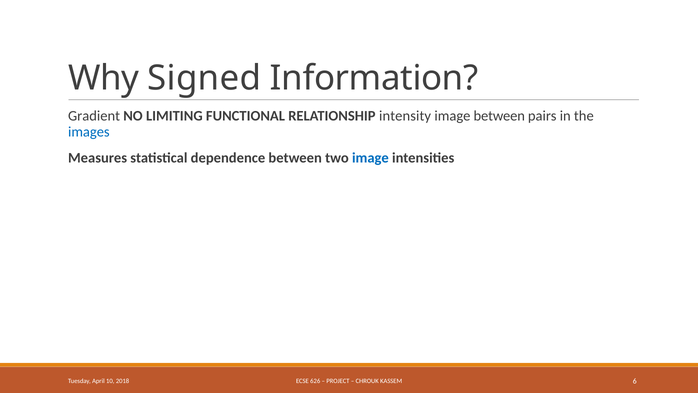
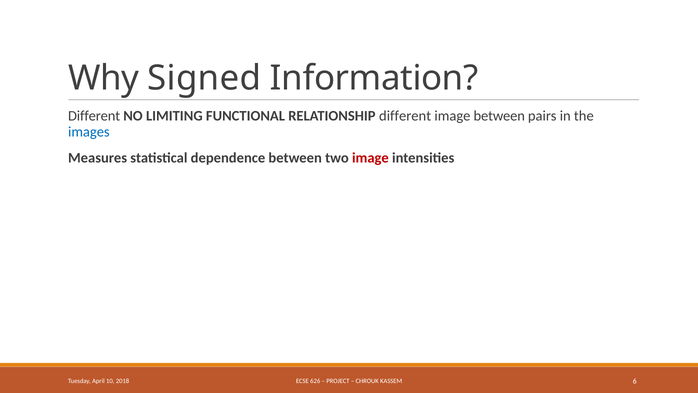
Gradient at (94, 116): Gradient -> Different
RELATIONSHIP intensity: intensity -> different
image at (370, 158) colour: blue -> red
